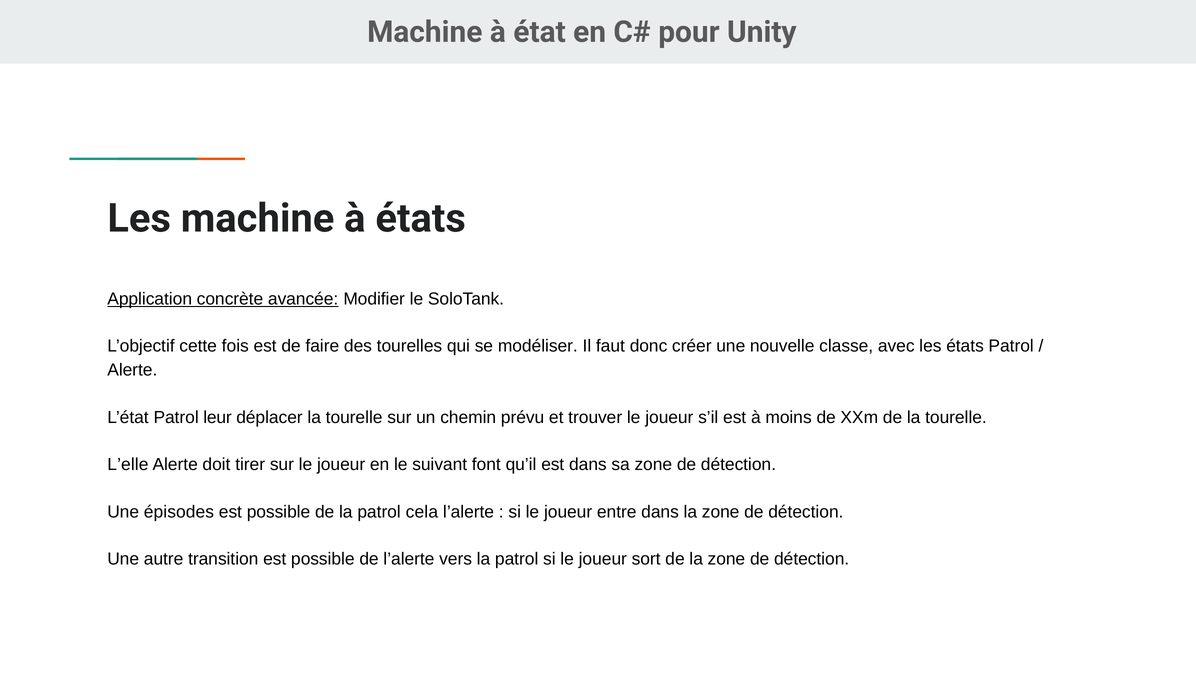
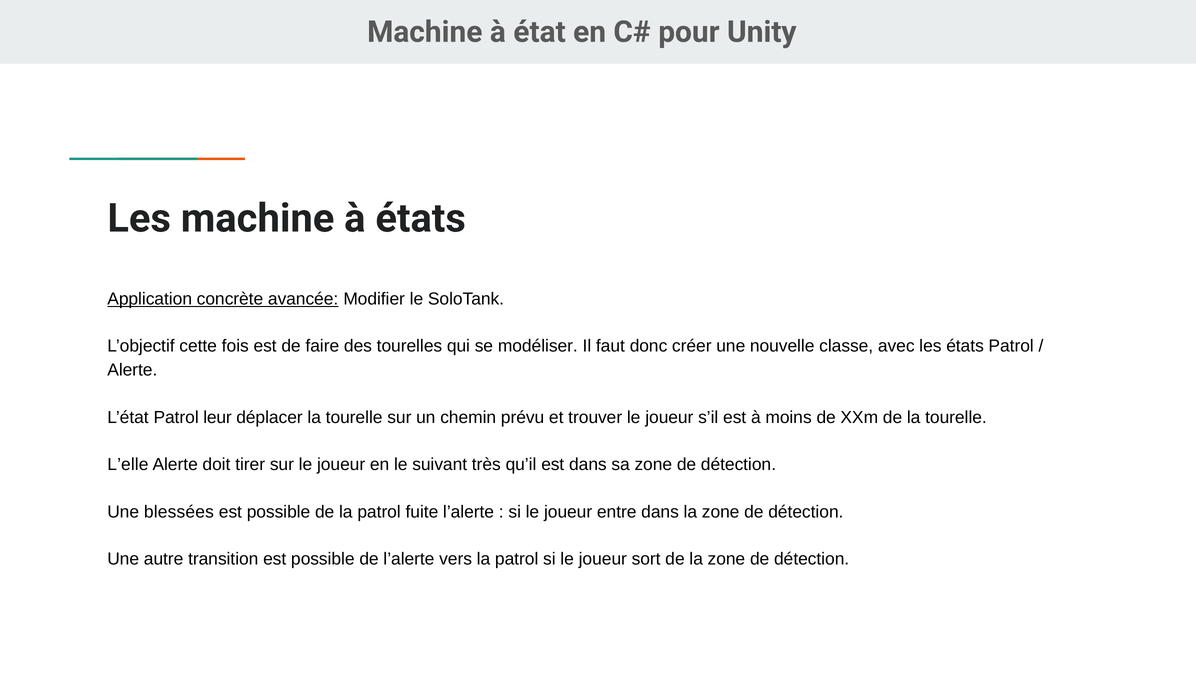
font: font -> très
épisodes: épisodes -> blessées
cela: cela -> fuite
